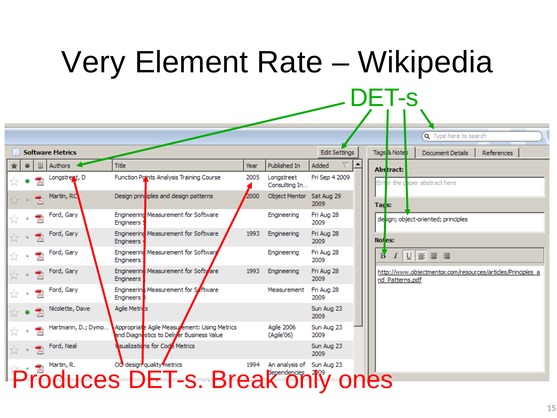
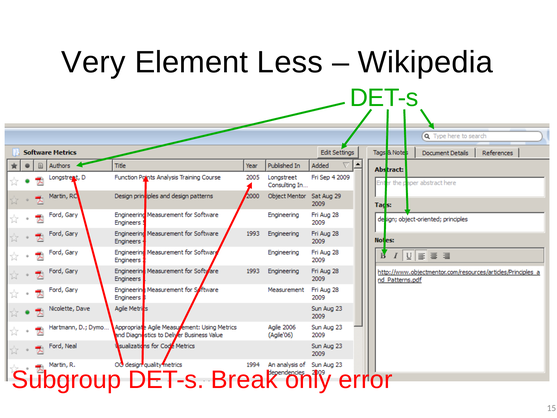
Rate: Rate -> Less
Produces: Produces -> Subgroup
ones: ones -> error
